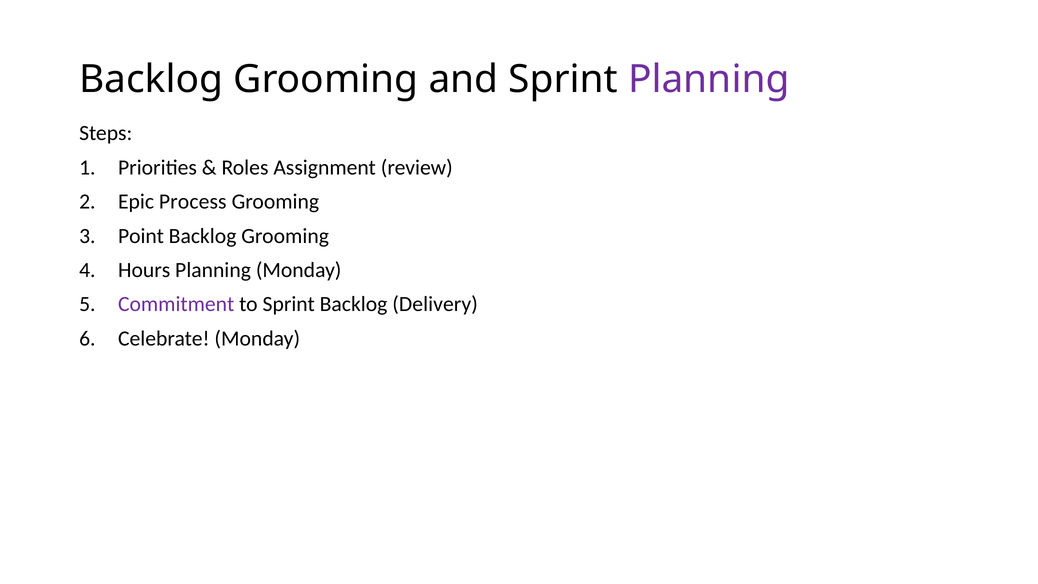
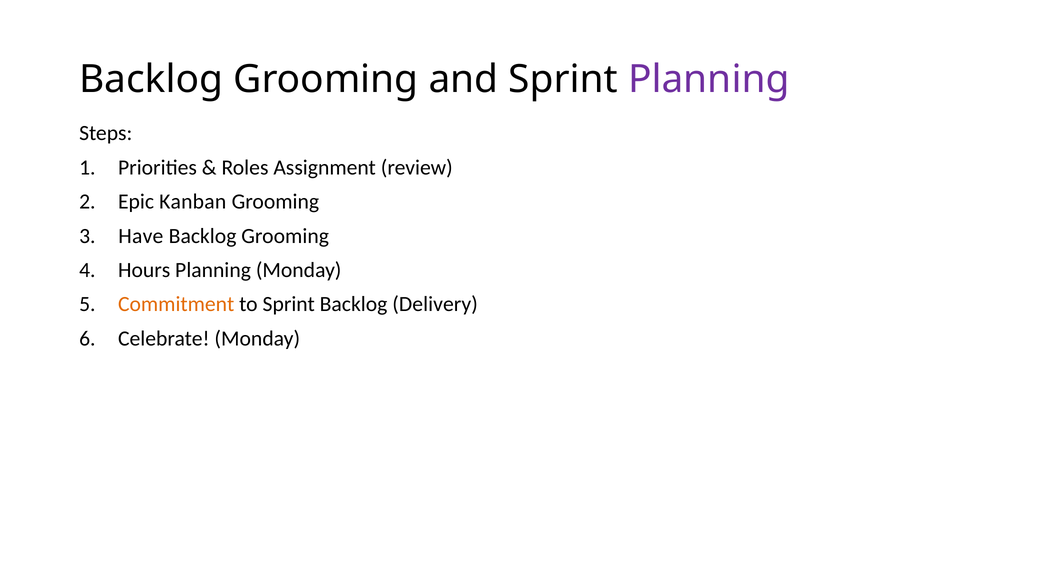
Process: Process -> Kanban
Point: Point -> Have
Commitment colour: purple -> orange
